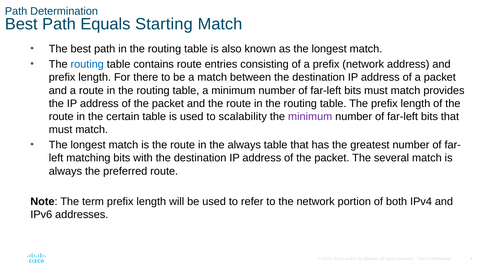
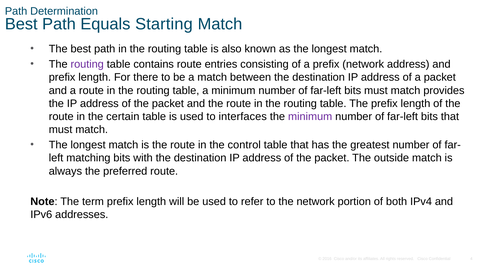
routing at (87, 64) colour: blue -> purple
scalability: scalability -> interfaces
the always: always -> control
several: several -> outside
